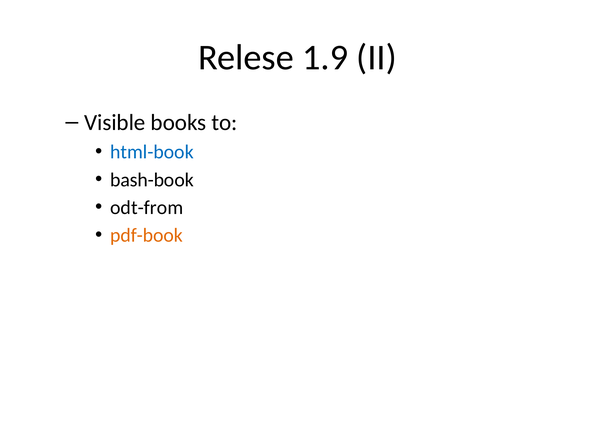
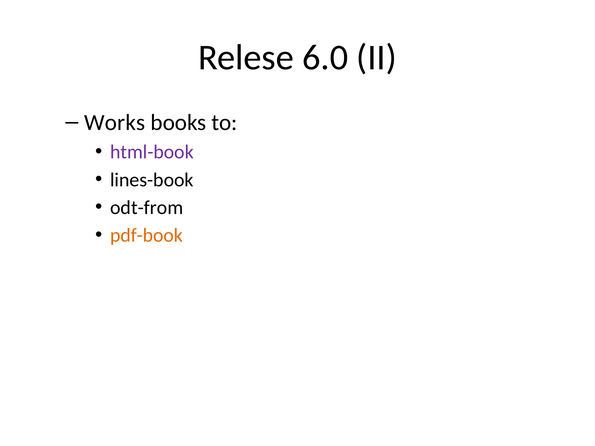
1.9: 1.9 -> 6.0
Visible: Visible -> Works
html-book colour: blue -> purple
bash-book: bash-book -> lines-book
